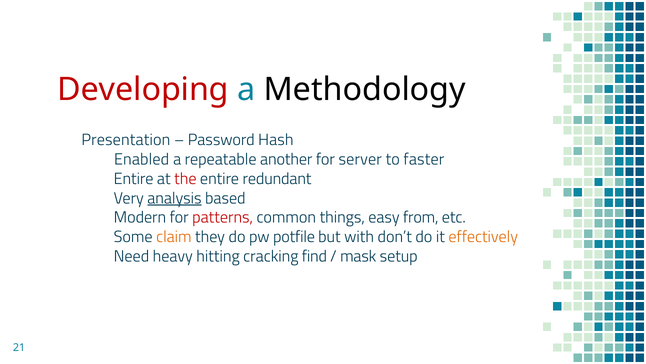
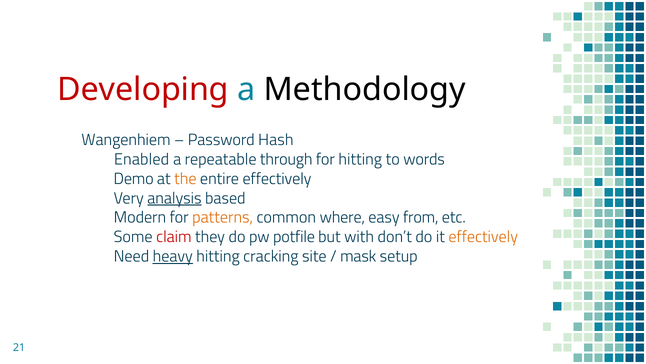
Presentation: Presentation -> Wangenhiem
another: another -> through
for server: server -> hitting
faster: faster -> words
Entire at (134, 179): Entire -> Demo
the colour: red -> orange
entire redundant: redundant -> effectively
patterns colour: red -> orange
things: things -> where
claim colour: orange -> red
heavy underline: none -> present
find: find -> site
